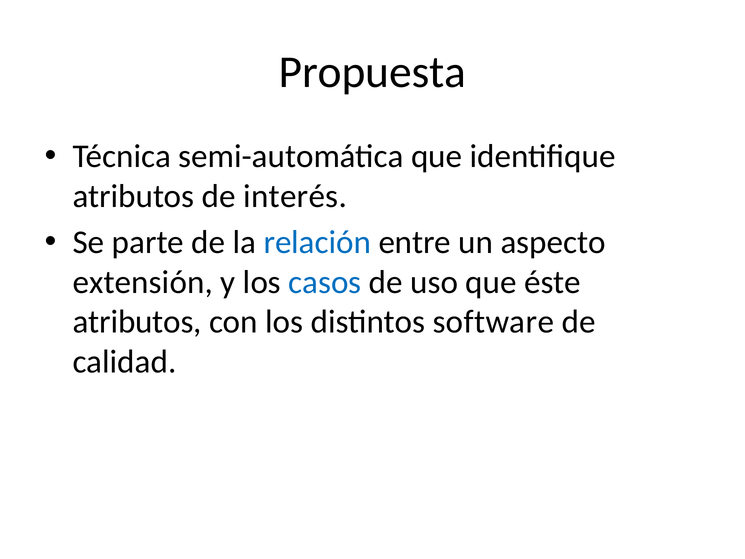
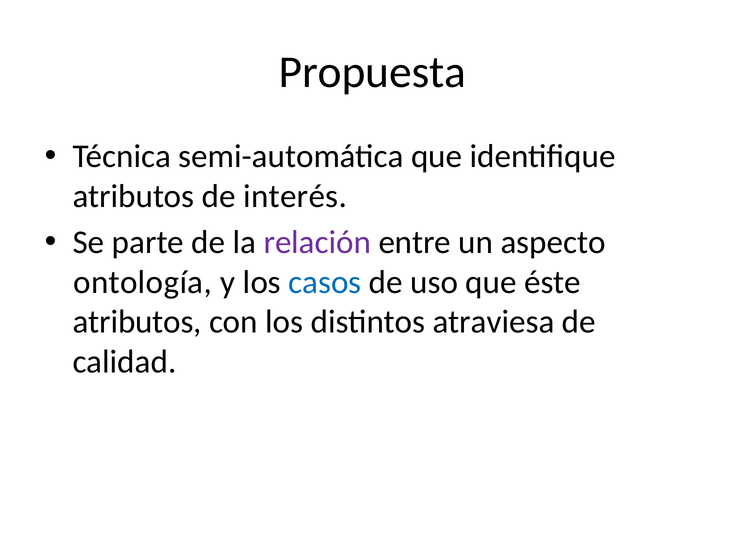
relación colour: blue -> purple
extensión: extensión -> ontología
software: software -> atraviesa
